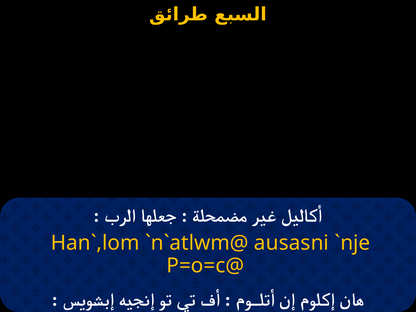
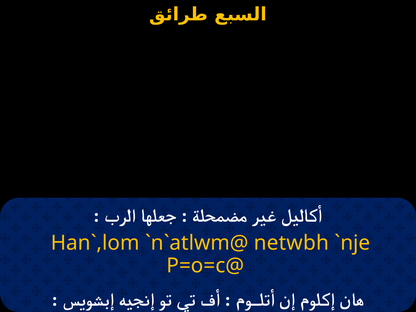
ausasni: ausasni -> netwbh
